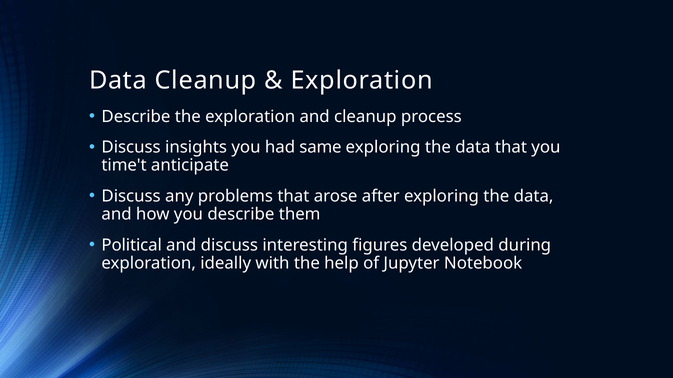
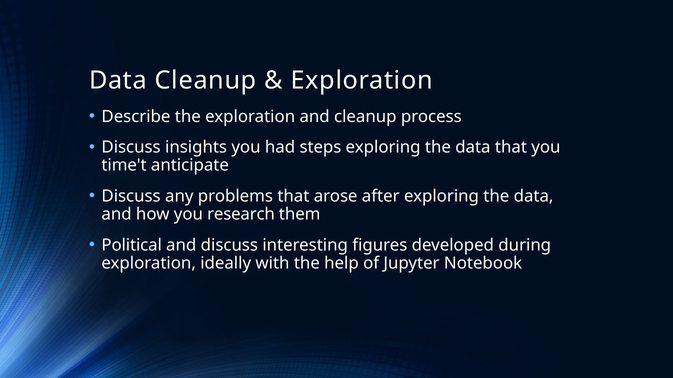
same: same -> steps
you describe: describe -> research
